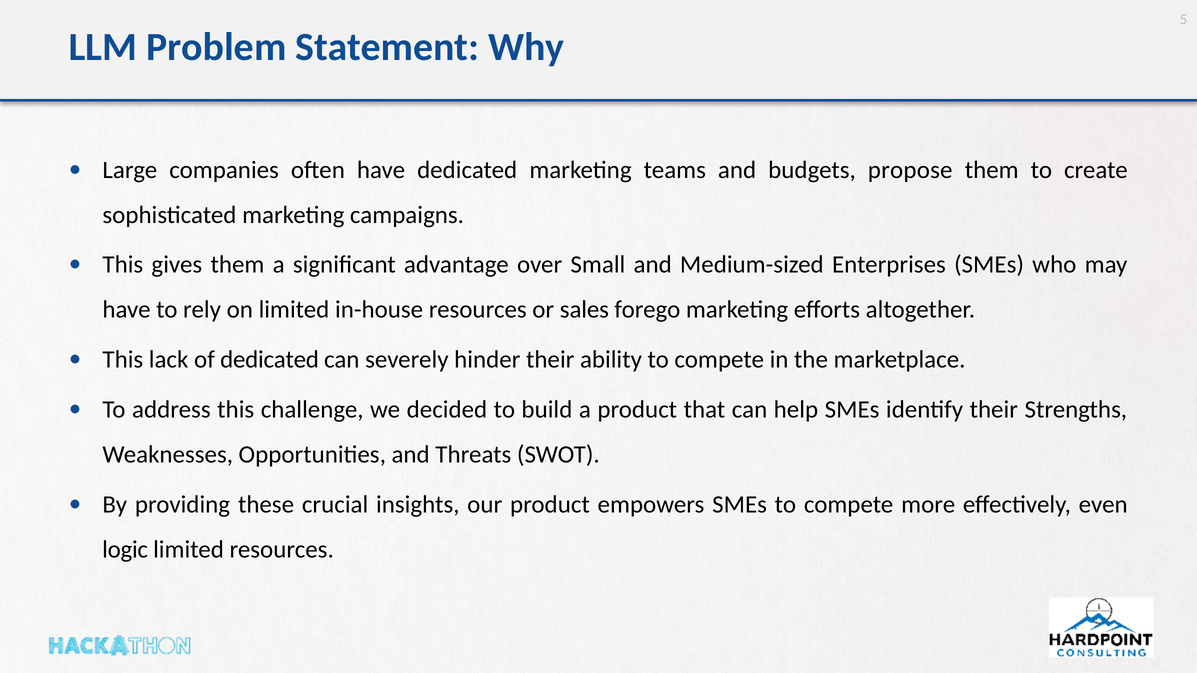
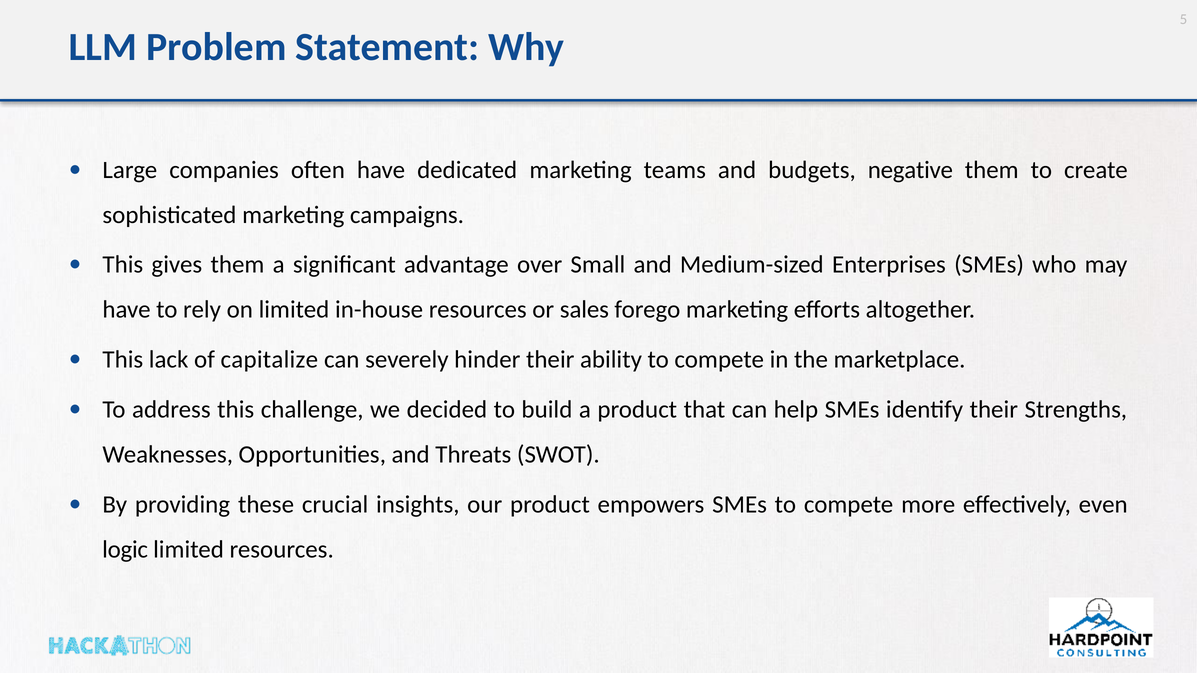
propose: propose -> negative
of dedicated: dedicated -> capitalize
